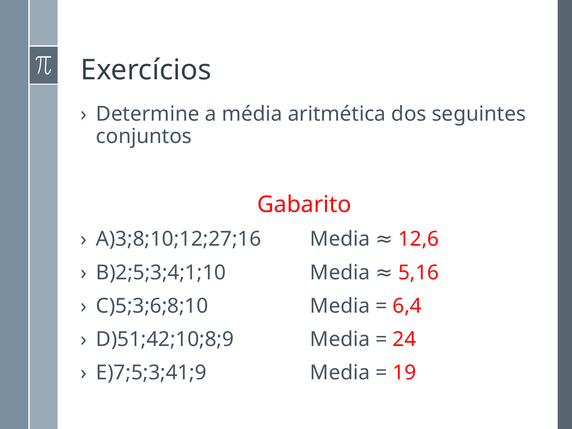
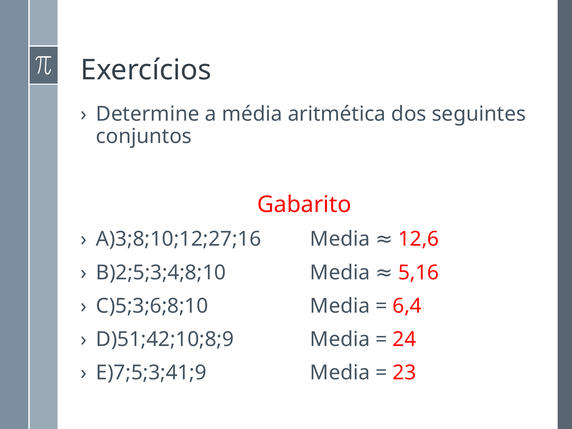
B)2;5;3;4;1;10: B)2;5;3;4;1;10 -> B)2;5;3;4;8;10
19: 19 -> 23
